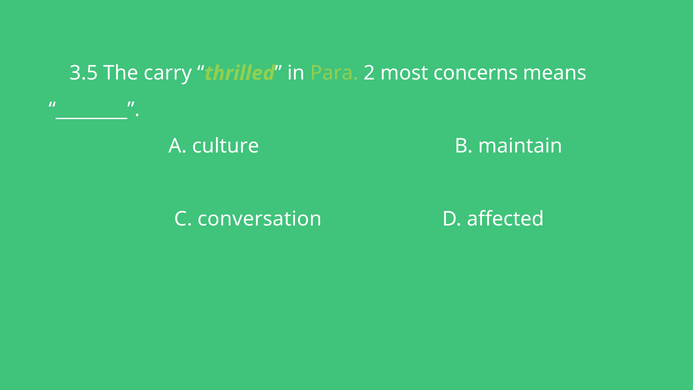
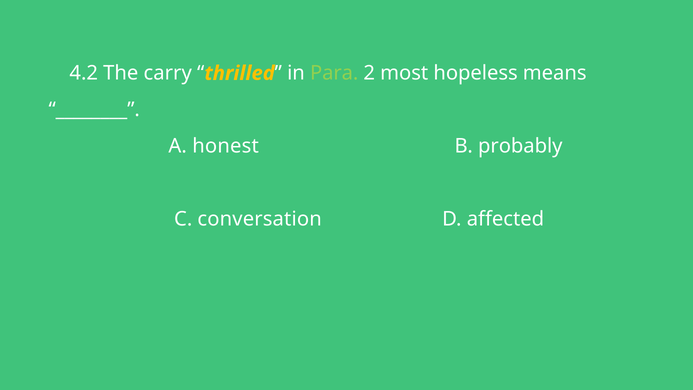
3.5: 3.5 -> 4.2
thrilled colour: light green -> yellow
concerns: concerns -> hopeless
culture: culture -> honest
maintain: maintain -> probably
